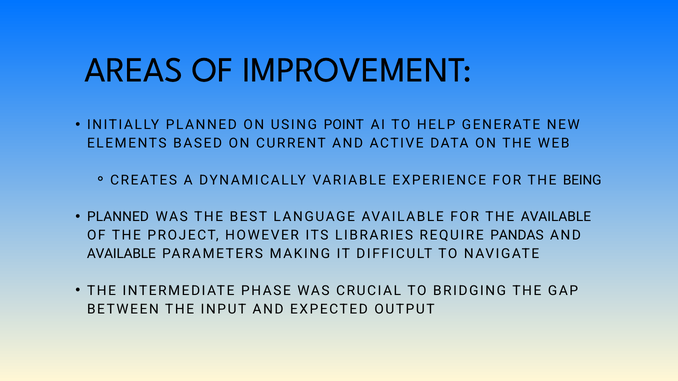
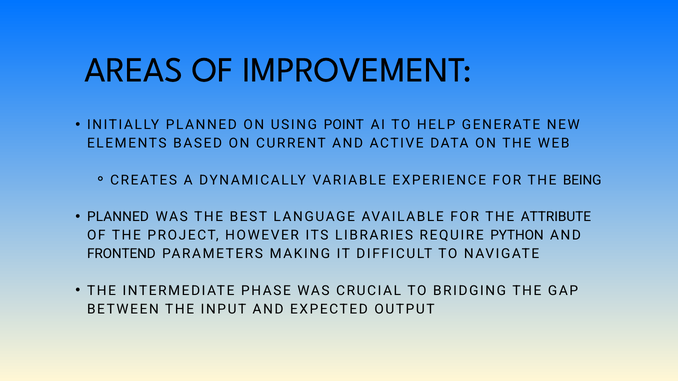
THE AVAILABLE: AVAILABLE -> ATTRIBUTE
PANDAS: PANDAS -> PYTHON
AVAILABLE at (121, 254): AVAILABLE -> FRONTEND
